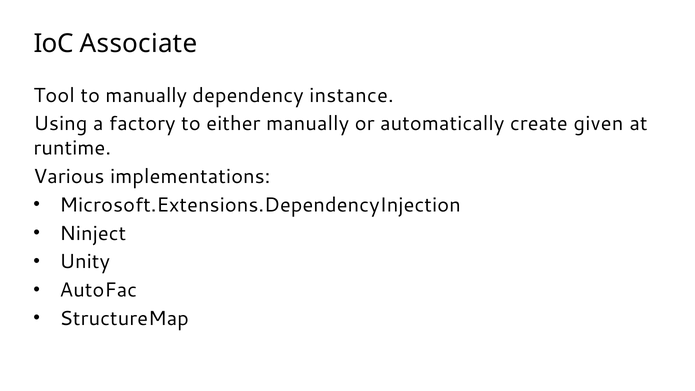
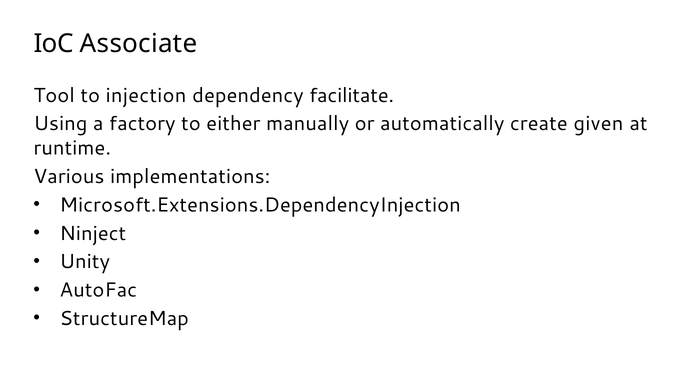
to manually: manually -> injection
instance: instance -> facilitate
